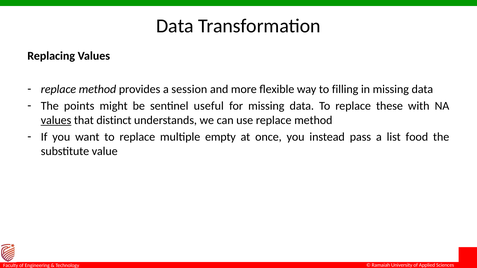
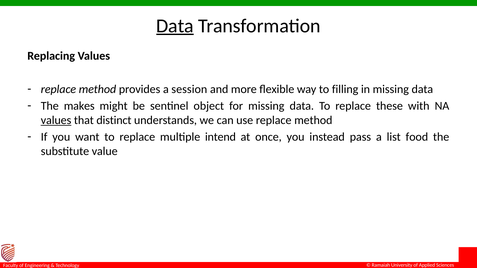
Data at (175, 26) underline: none -> present
points: points -> makes
useful: useful -> object
empty: empty -> intend
